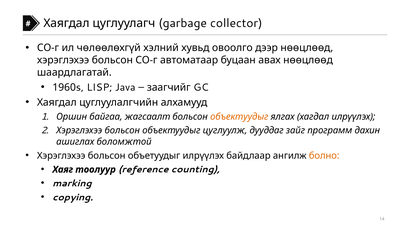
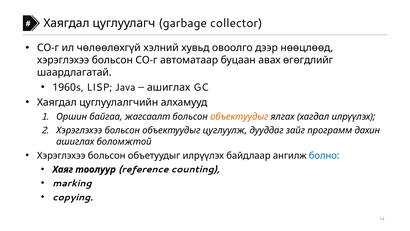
авах нөөцлөөд: нөөцлөөд -> өгөгдлийг
заагчийг at (169, 87): заагчийг -> ашиглах
болно colour: orange -> blue
